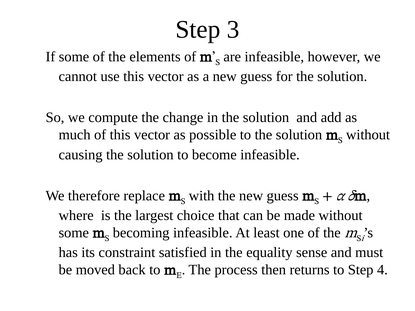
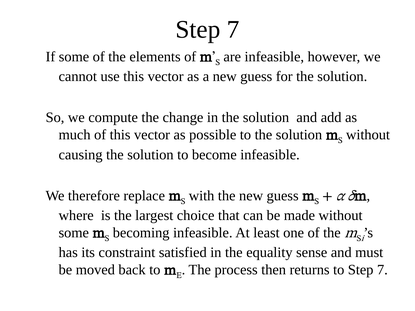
3 at (233, 29): 3 -> 7
to Step 4: 4 -> 7
